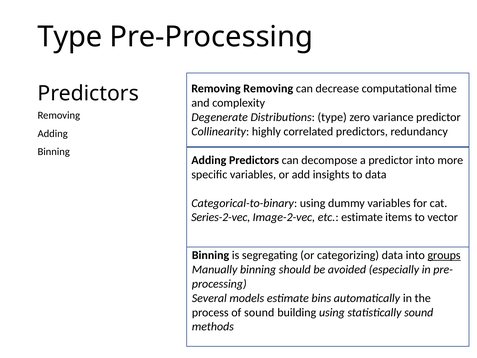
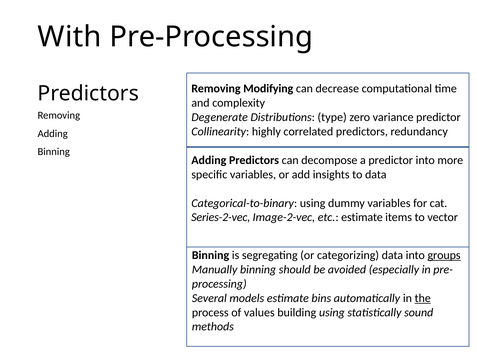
Type at (70, 37): Type -> With
Removing Removing: Removing -> Modifying
the underline: none -> present
of sound: sound -> values
